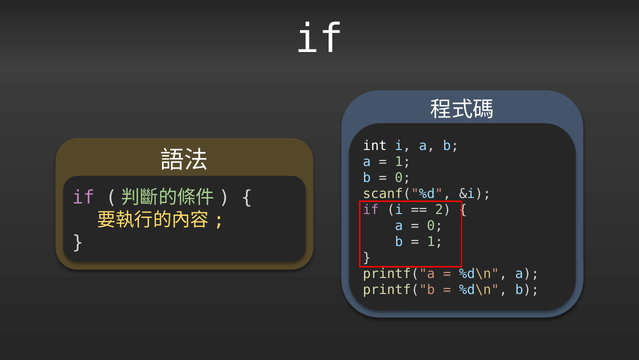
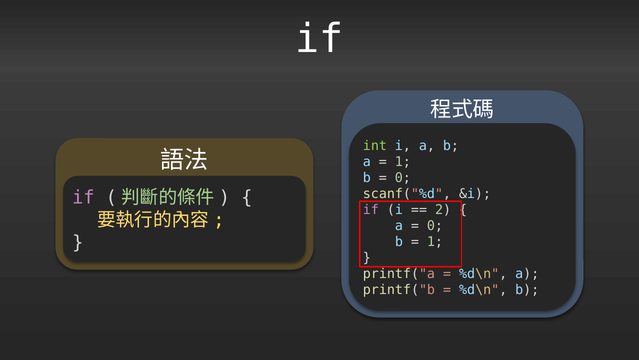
int colour: white -> light green
